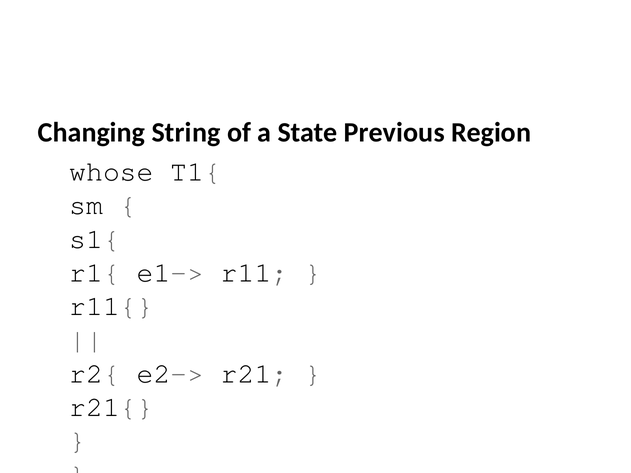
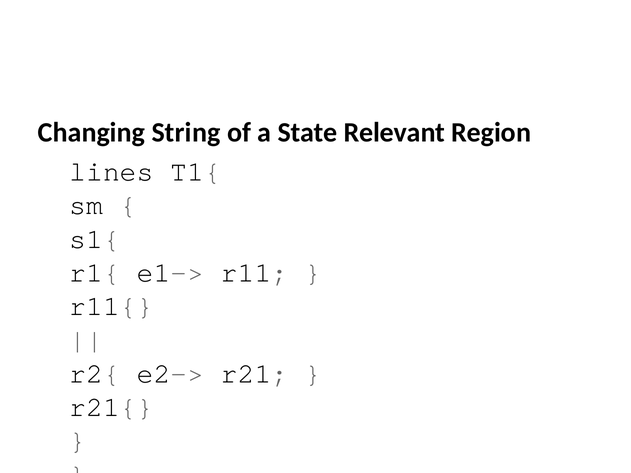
Previous: Previous -> Relevant
whose: whose -> lines
